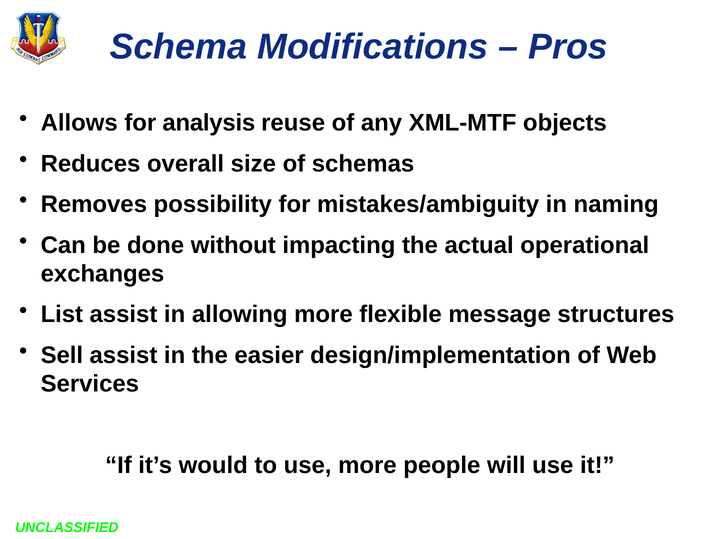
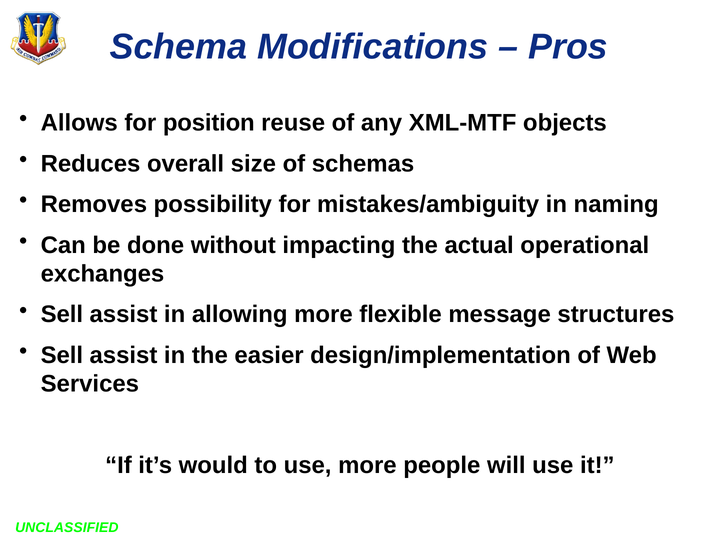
analysis: analysis -> position
List at (62, 314): List -> Sell
